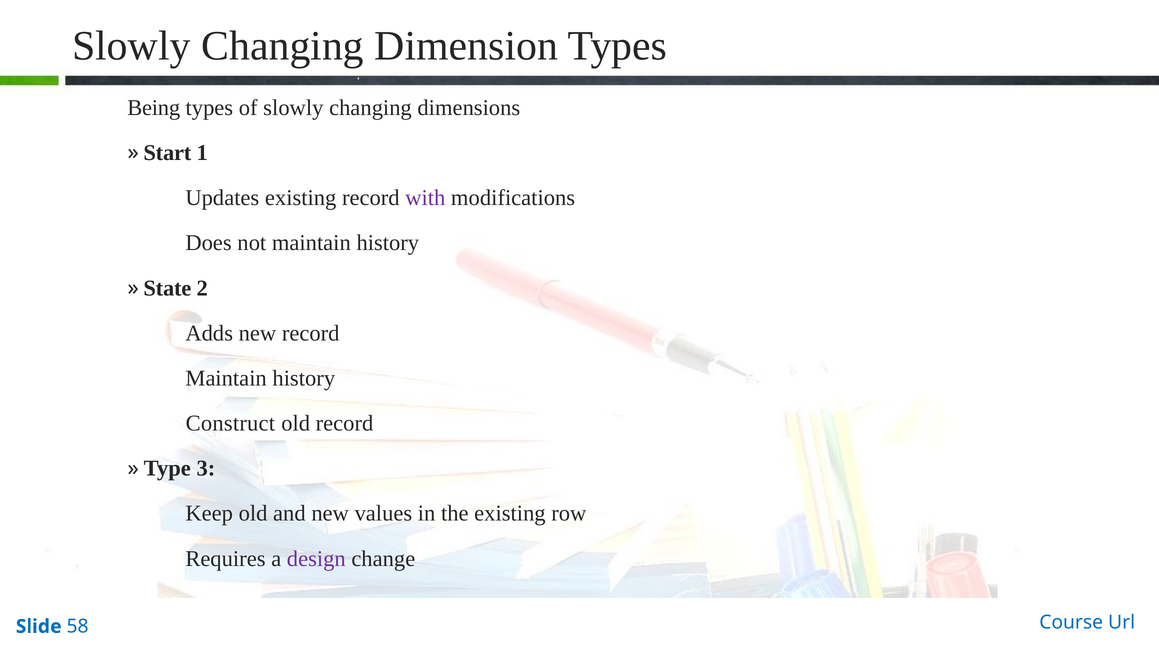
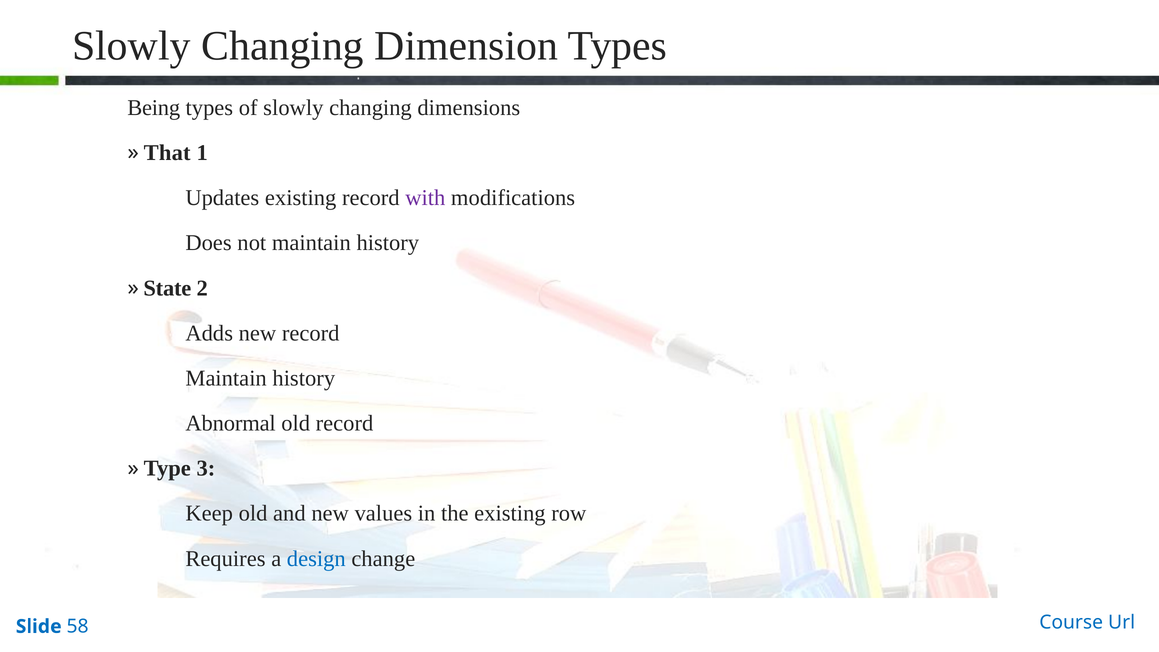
Start: Start -> That
Construct: Construct -> Abnormal
design colour: purple -> blue
